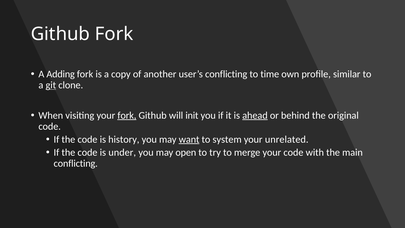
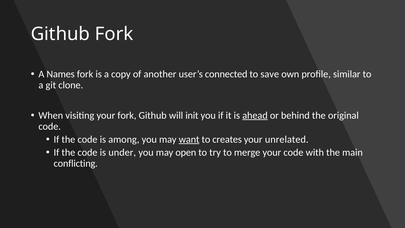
Adding: Adding -> Names
user’s conflicting: conflicting -> connected
time: time -> save
git underline: present -> none
fork at (127, 115) underline: present -> none
history: history -> among
system: system -> creates
